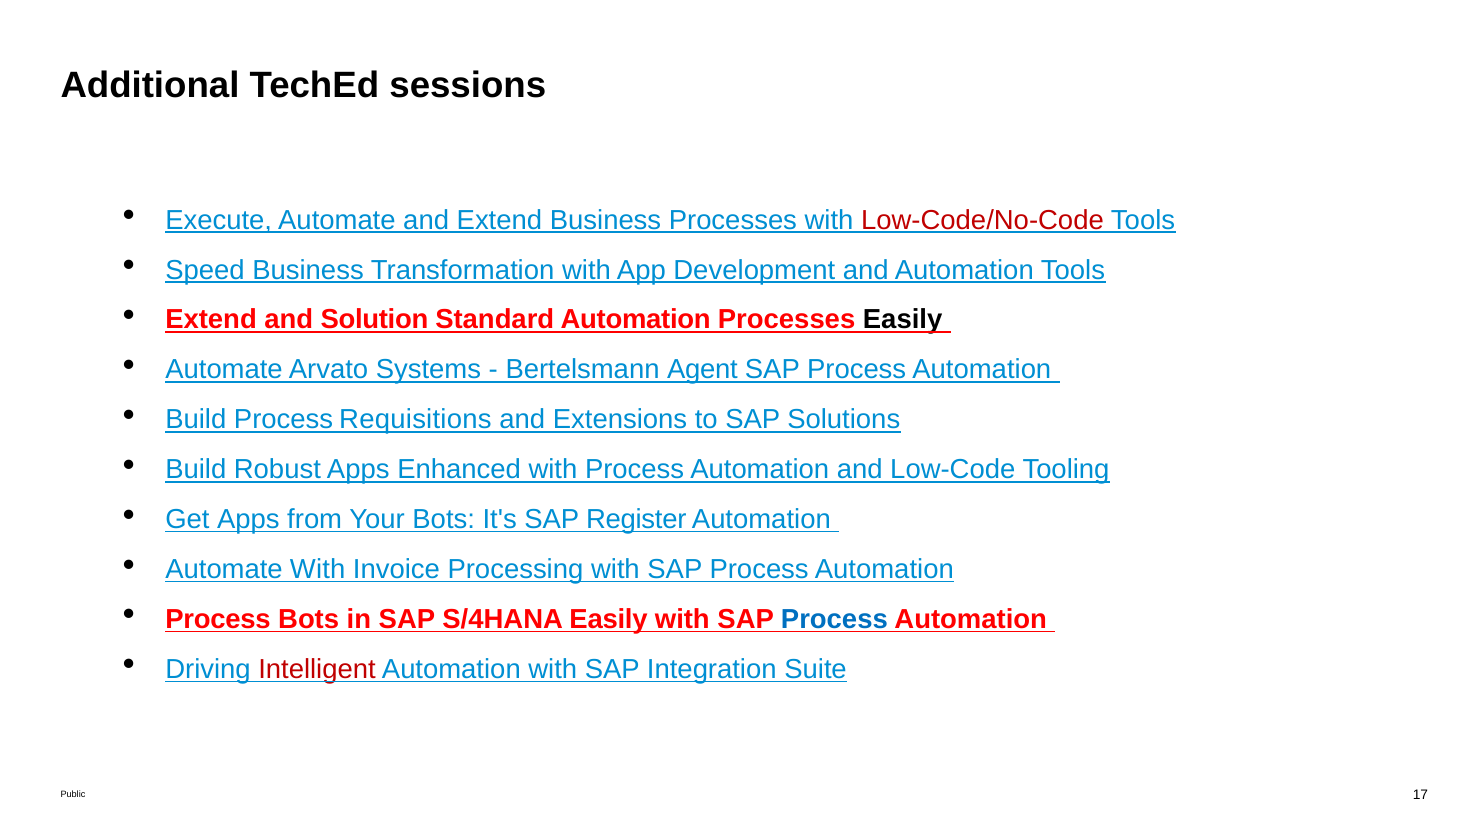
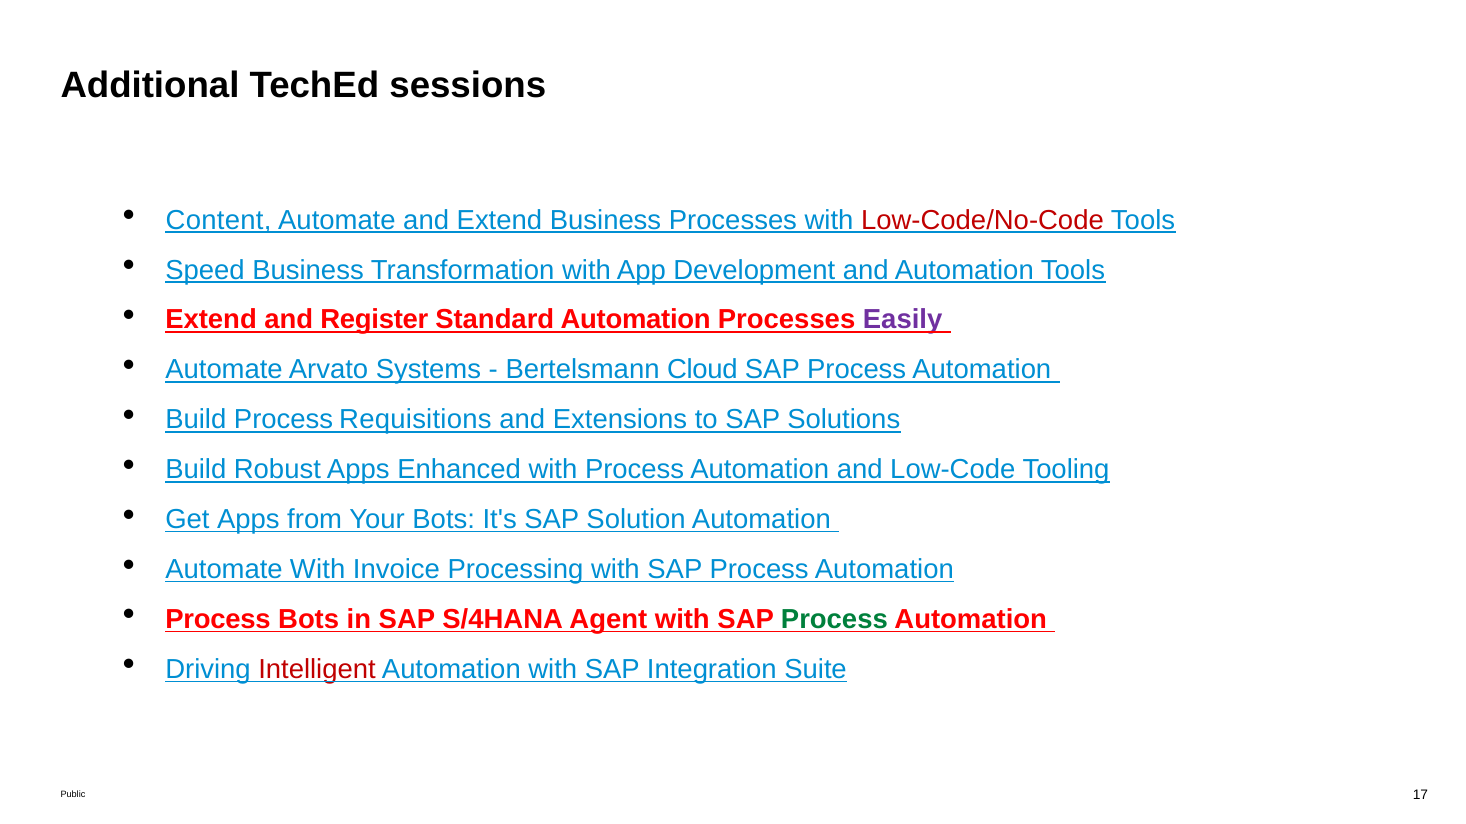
Execute: Execute -> Content
Solution: Solution -> Register
Easily at (903, 320) colour: black -> purple
Agent: Agent -> Cloud
Register: Register -> Solution
S/4HANA Easily: Easily -> Agent
Process at (834, 620) colour: blue -> green
